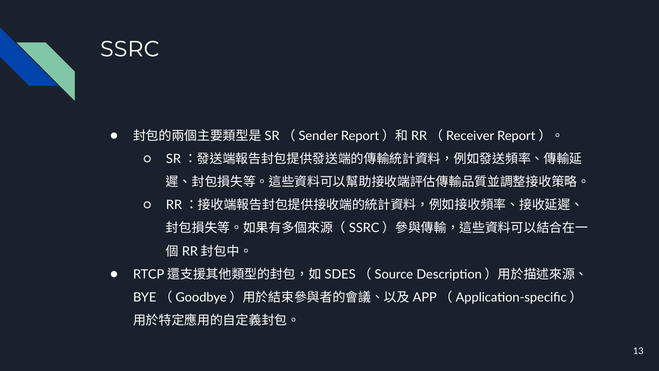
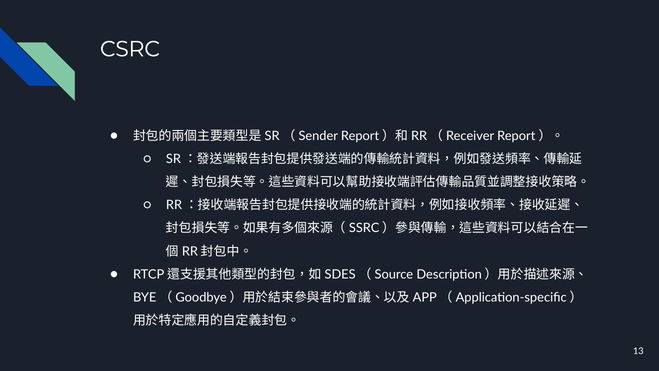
SSRC: SSRC -> CSRC
